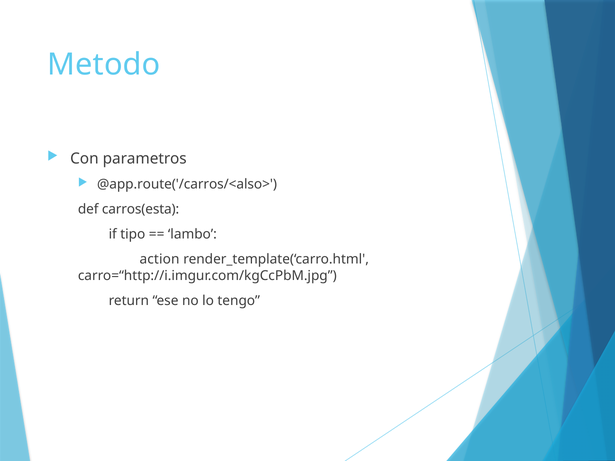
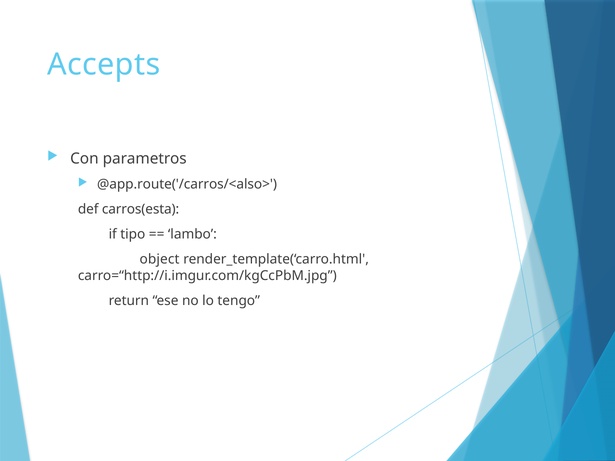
Metodo: Metodo -> Accepts
action: action -> object
